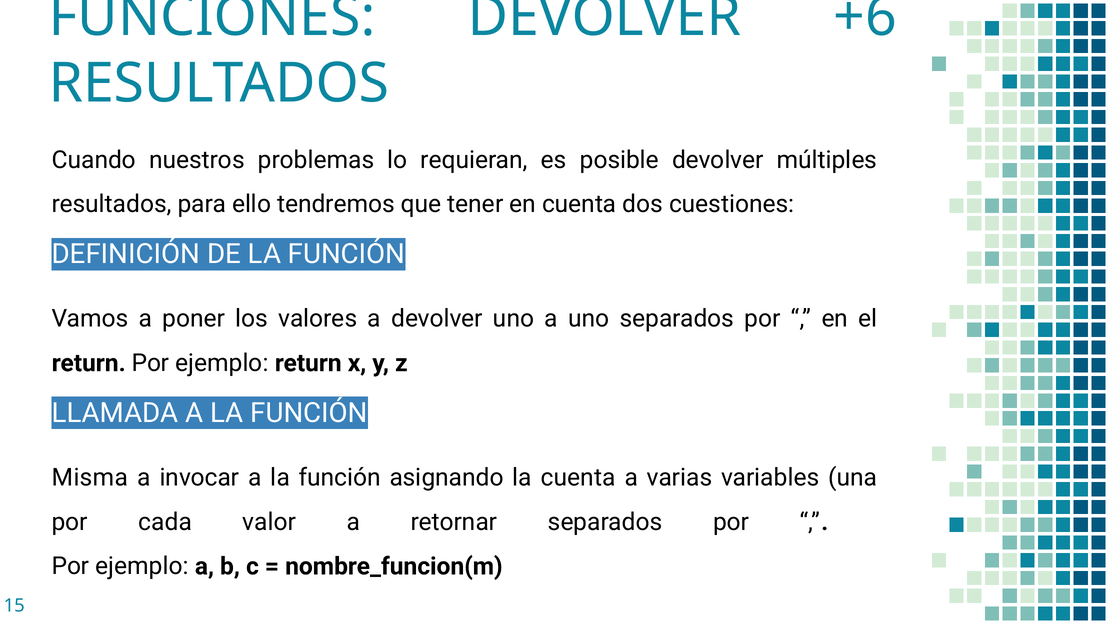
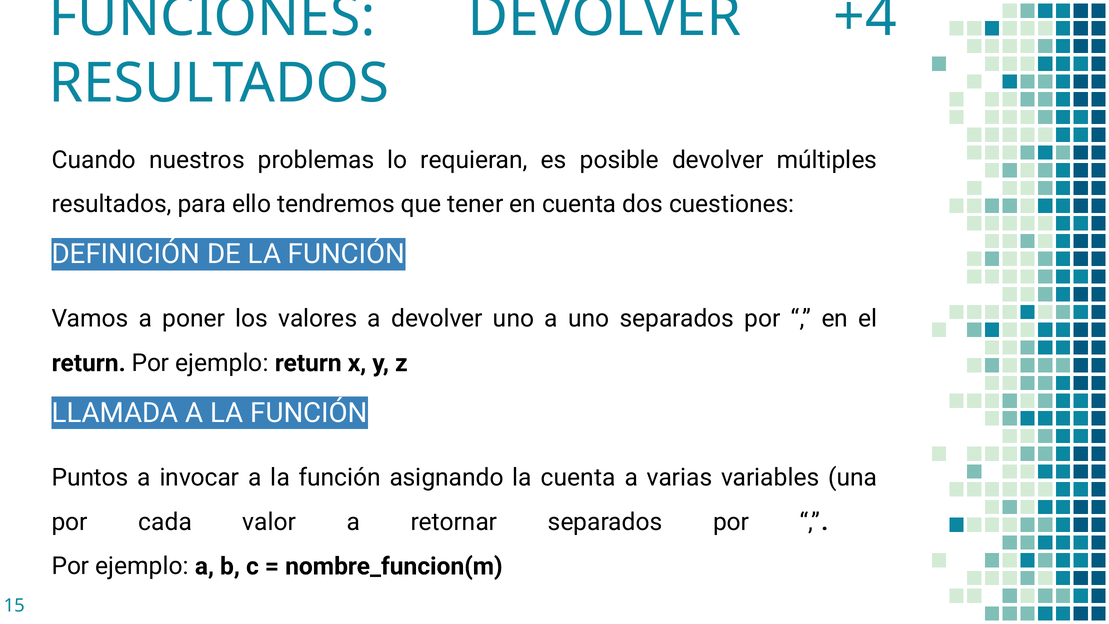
+6: +6 -> +4
Misma: Misma -> Puntos
